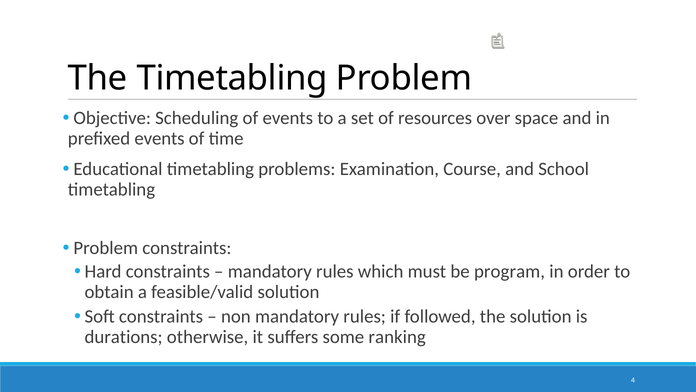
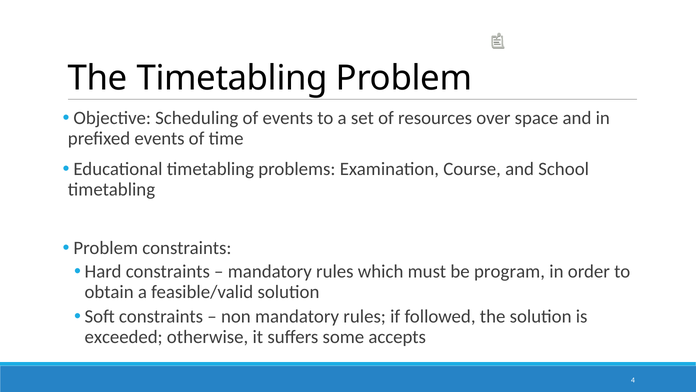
durations: durations -> exceeded
ranking: ranking -> accepts
